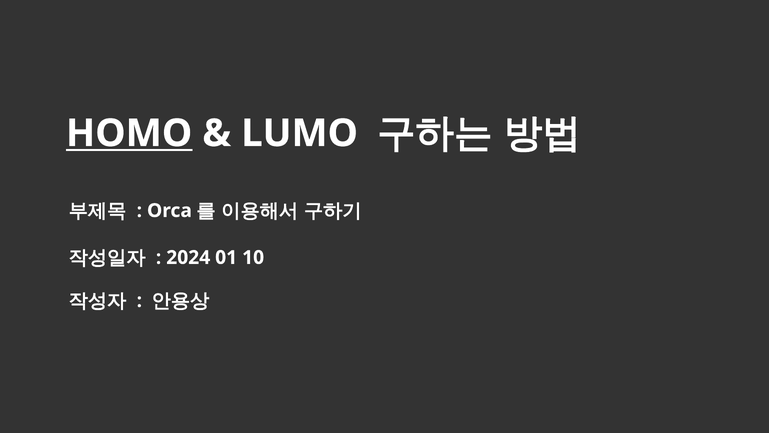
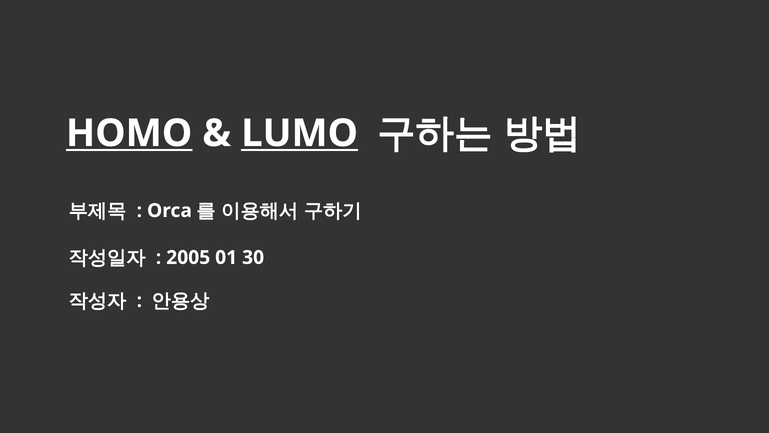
LUMO underline: none -> present
2024: 2024 -> 2005
10: 10 -> 30
